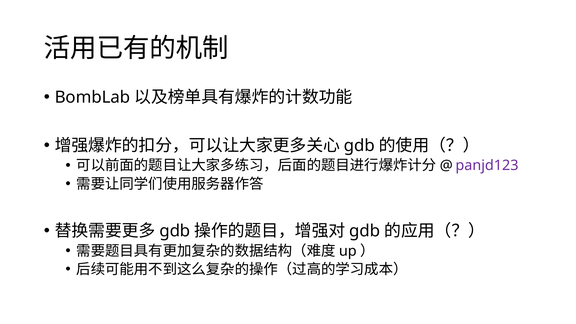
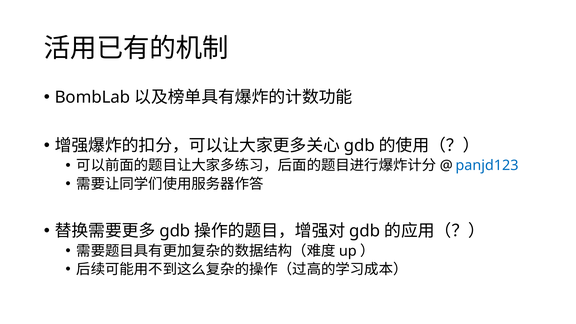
panjd123 colour: purple -> blue
